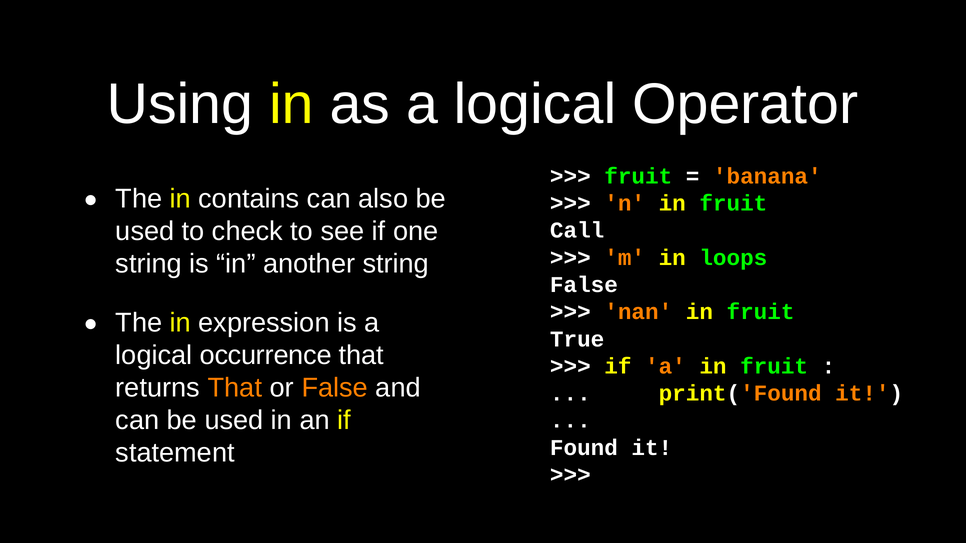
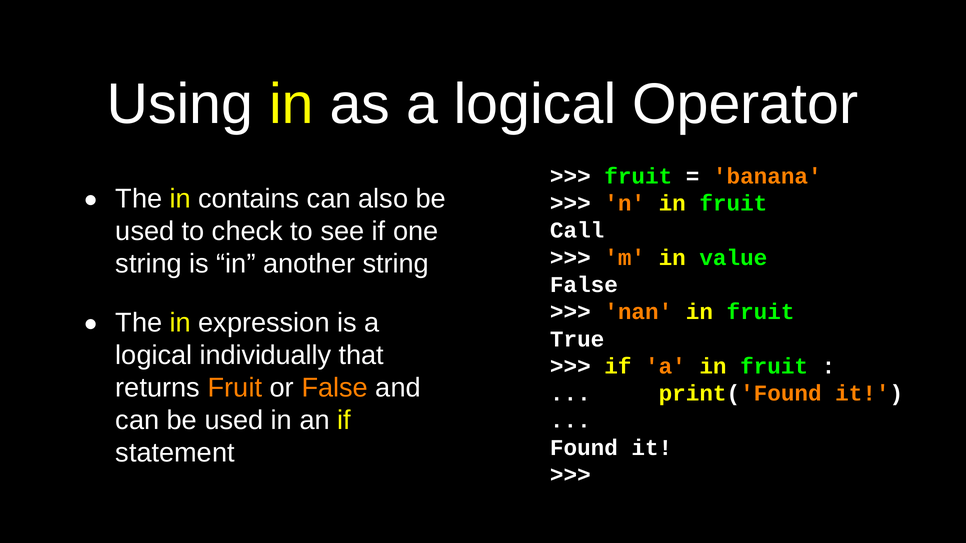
loops: loops -> value
occurrence: occurrence -> individually
returns That: That -> Fruit
